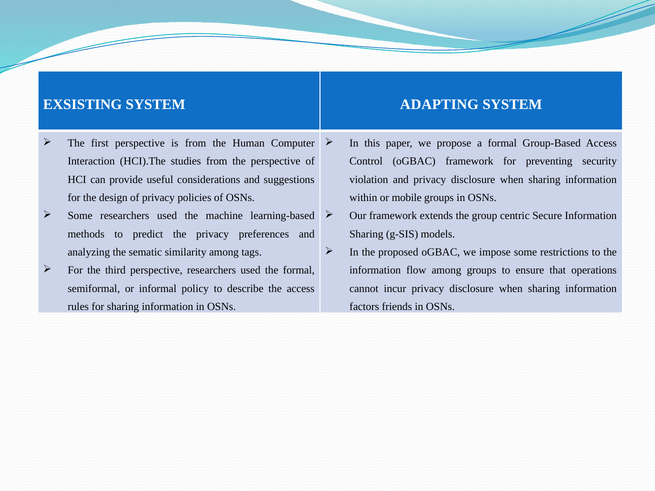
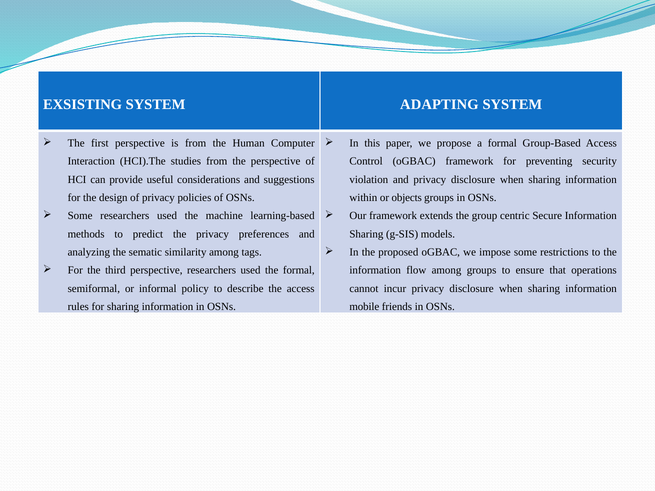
mobile: mobile -> objects
factors: factors -> mobile
